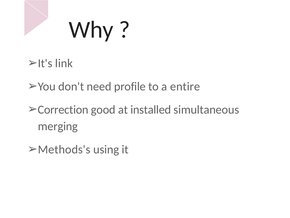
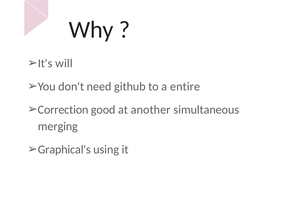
link: link -> will
profile: profile -> github
installed: installed -> another
Methods's: Methods's -> Graphical's
